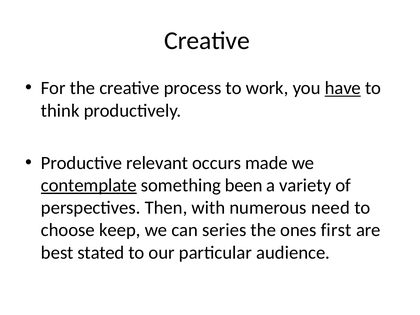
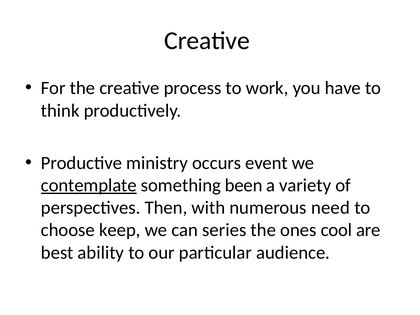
have underline: present -> none
relevant: relevant -> ministry
made: made -> event
first: first -> cool
stated: stated -> ability
